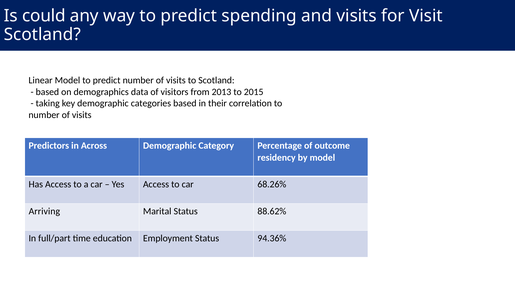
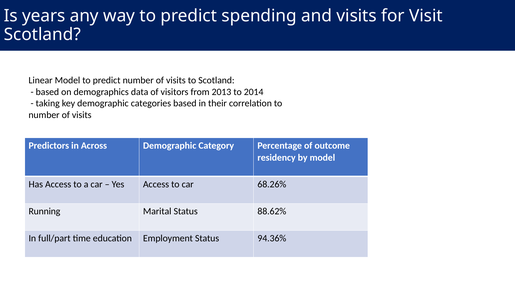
could: could -> years
2015: 2015 -> 2014
Arriving: Arriving -> Running
